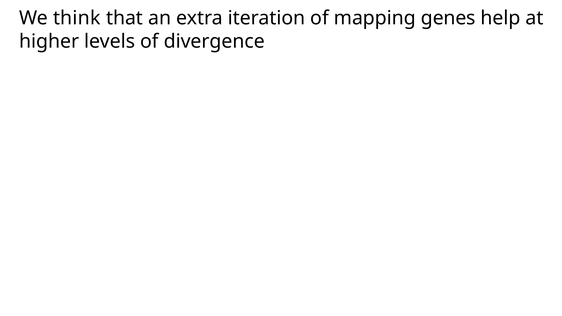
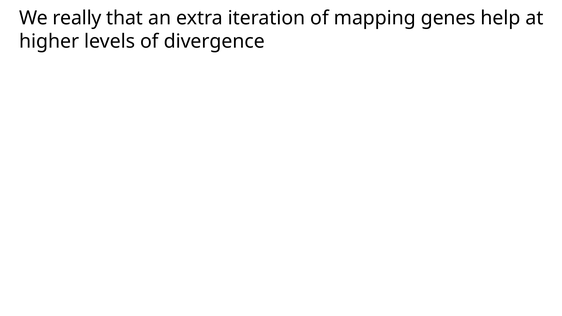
think: think -> really
